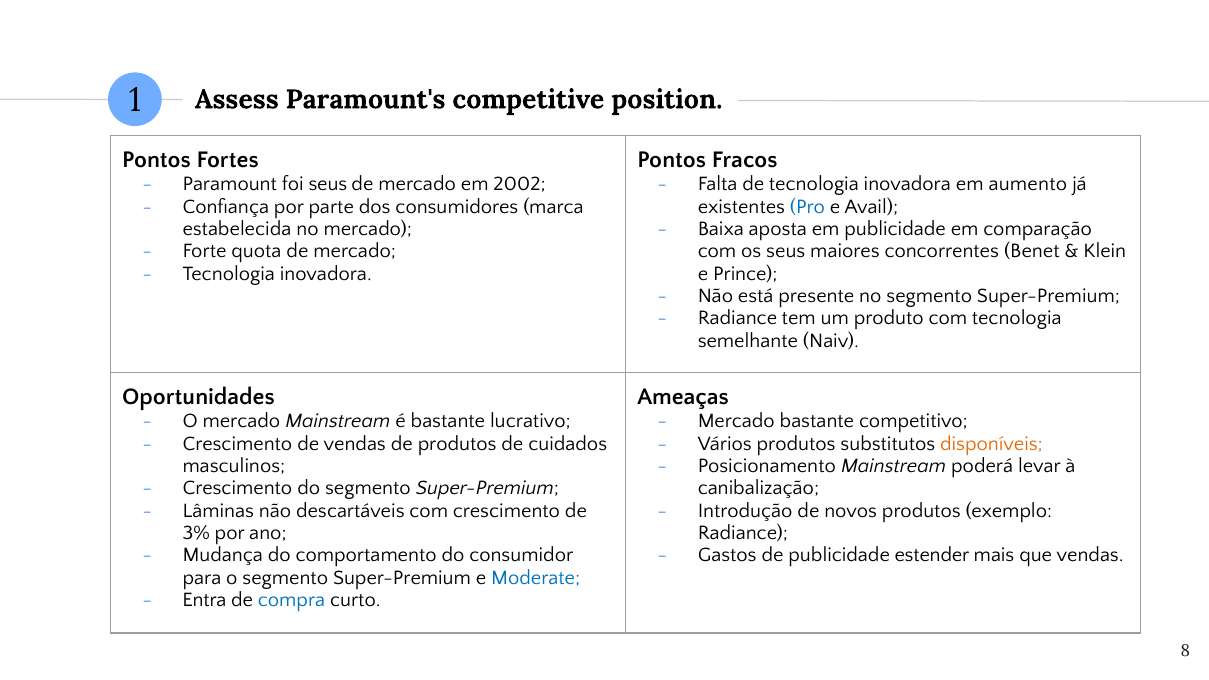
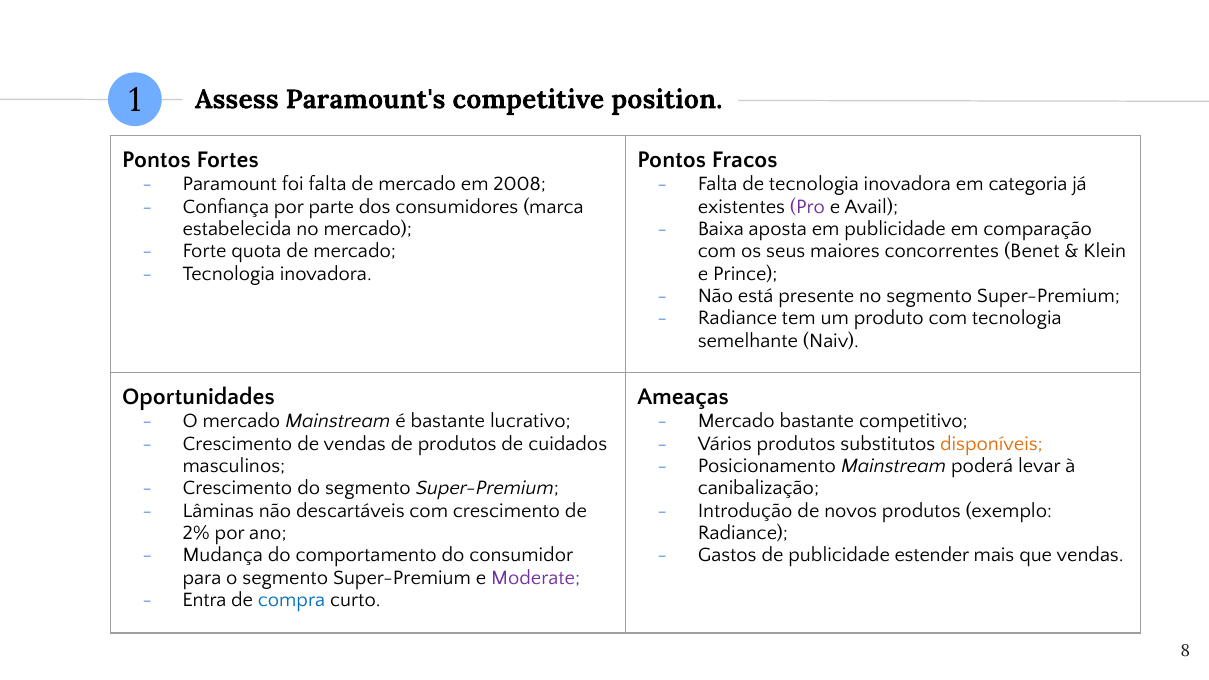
foi seus: seus -> falta
2002: 2002 -> 2008
aumento: aumento -> categoria
Pro colour: blue -> purple
3%: 3% -> 2%
Moderate colour: blue -> purple
